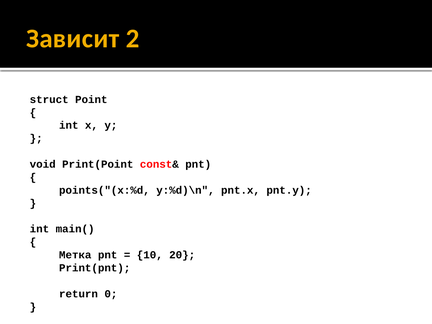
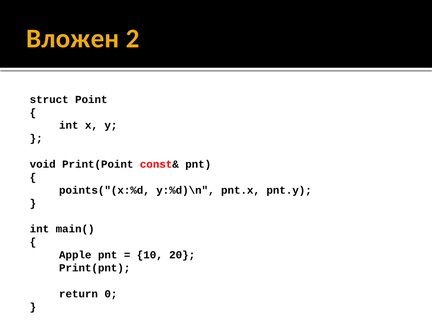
Зависит: Зависит -> Вложен
Метка: Метка -> Apple
